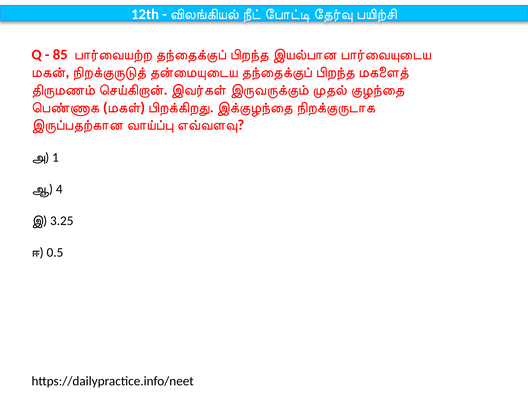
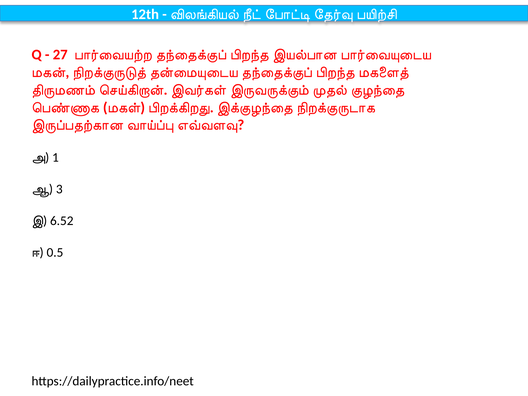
85: 85 -> 27
4: 4 -> 3
3.25: 3.25 -> 6.52
